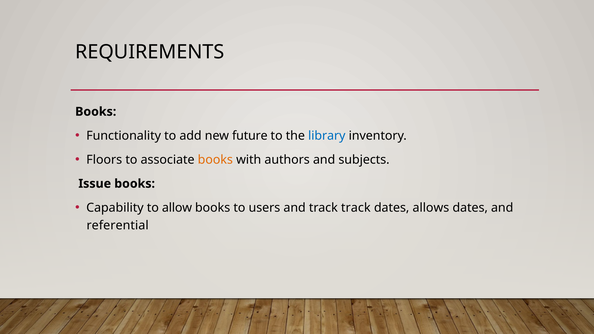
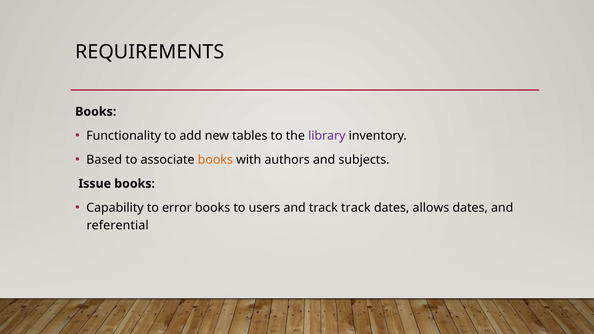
future: future -> tables
library colour: blue -> purple
Floors: Floors -> Based
allow: allow -> error
